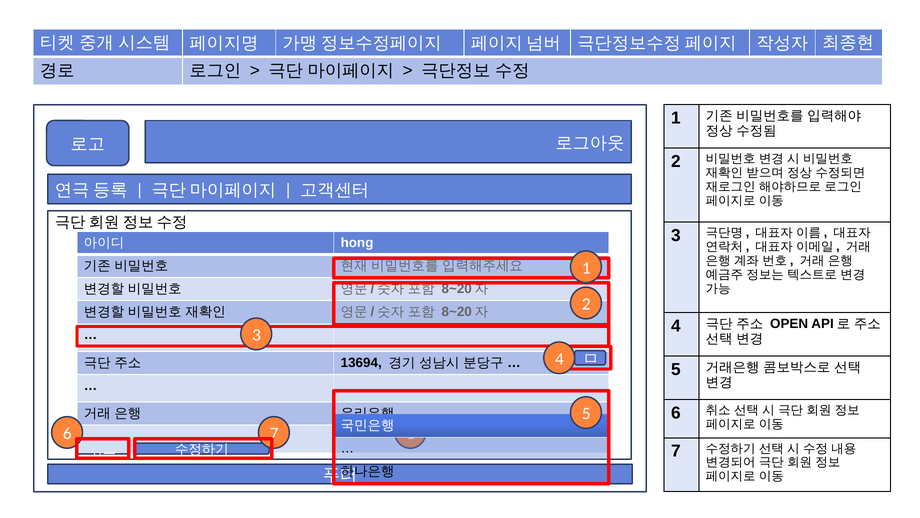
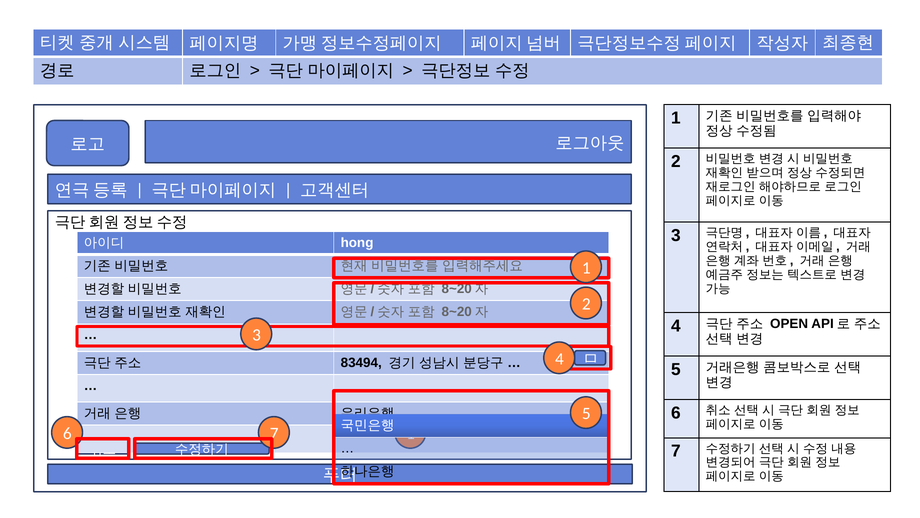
13694: 13694 -> 83494
